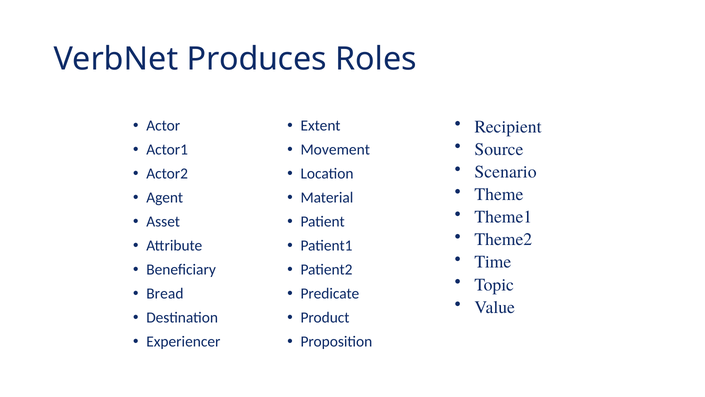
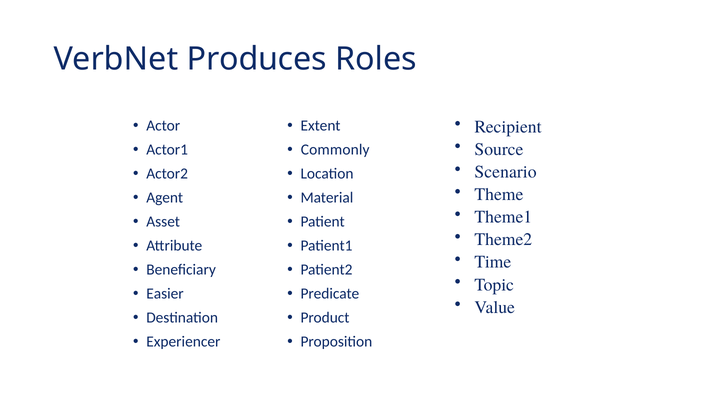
Movement: Movement -> Commonly
Bread: Bread -> Easier
